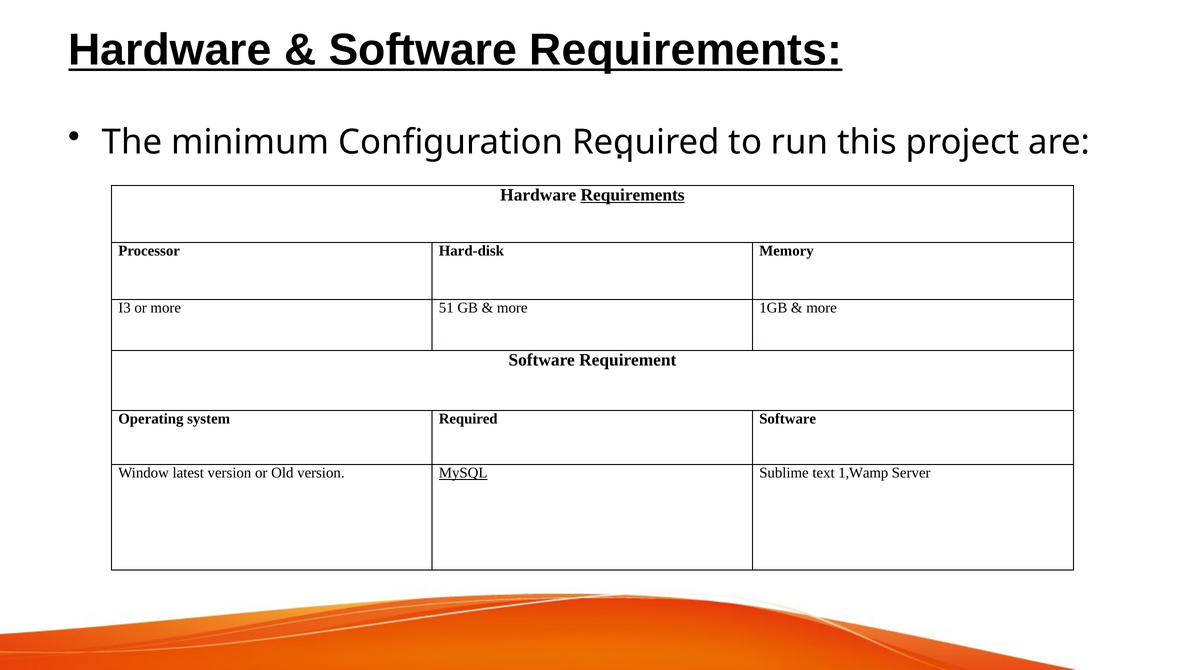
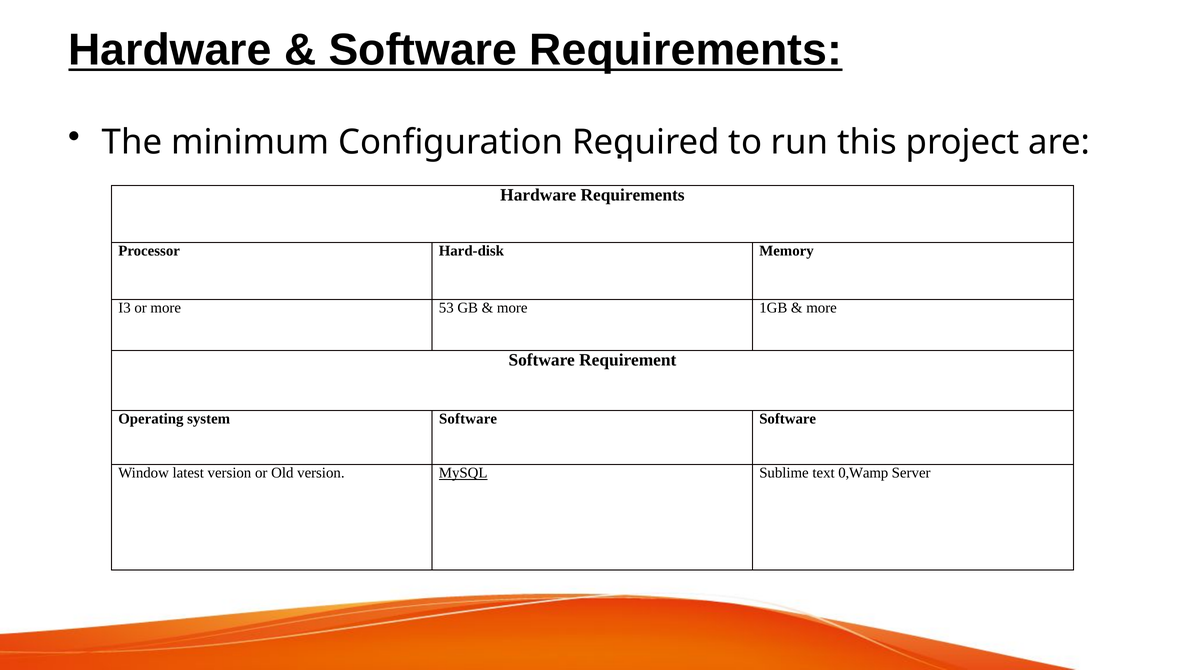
Requirements at (633, 195) underline: present -> none
51: 51 -> 53
system Required: Required -> Software
1,Wamp: 1,Wamp -> 0,Wamp
